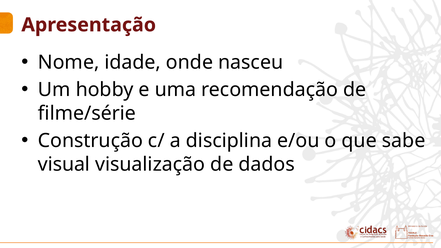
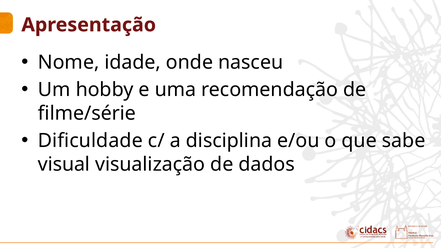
Construção: Construção -> Dificuldade
